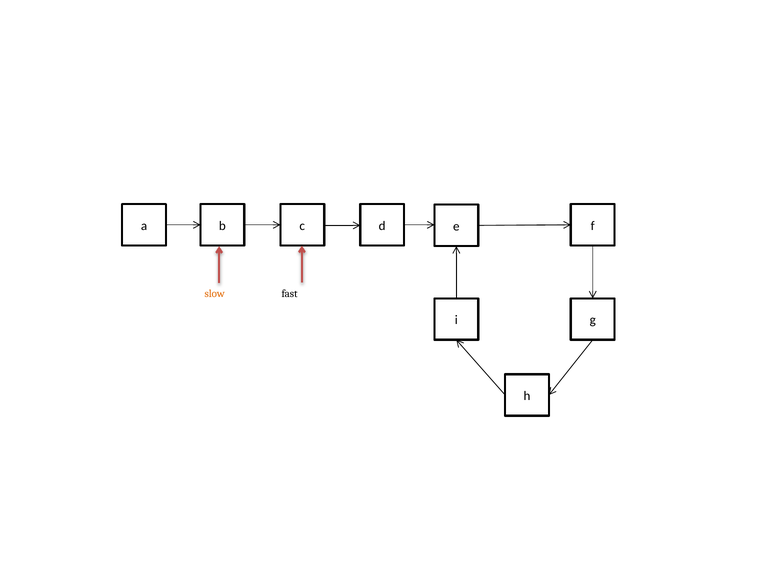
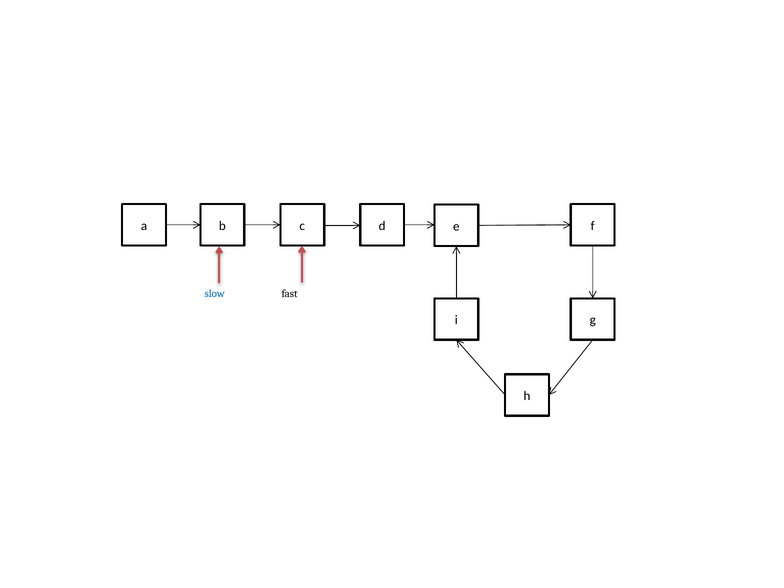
slow colour: orange -> blue
